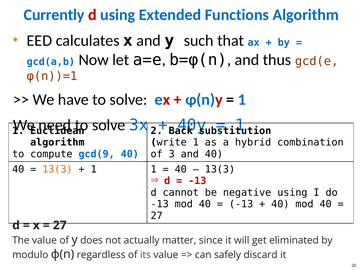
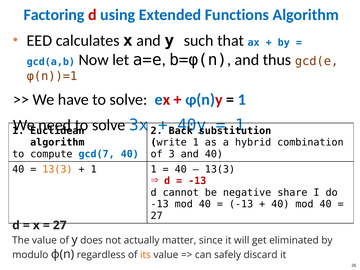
Currently: Currently -> Factoring
gcd(9: gcd(9 -> gcd(7
negative using: using -> share
its colour: purple -> orange
